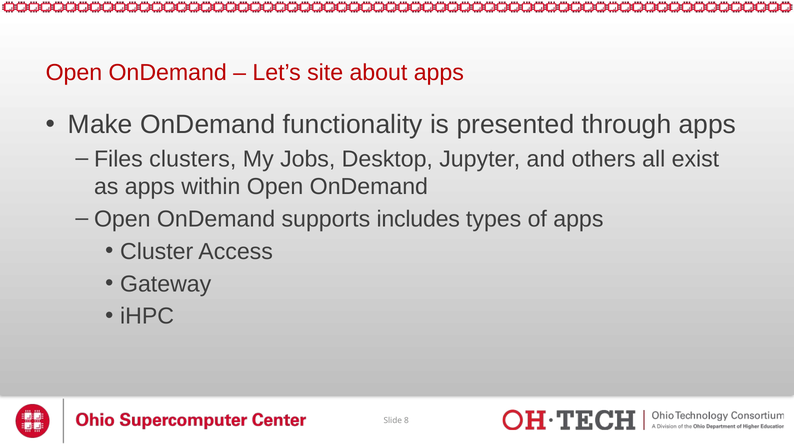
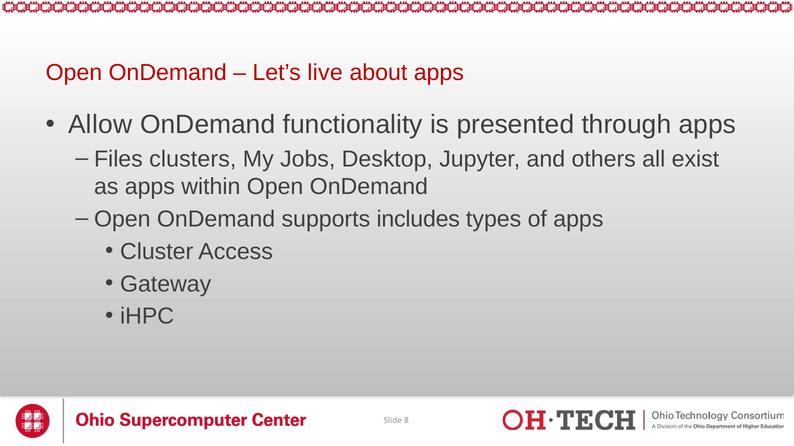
site: site -> live
Make: Make -> Allow
